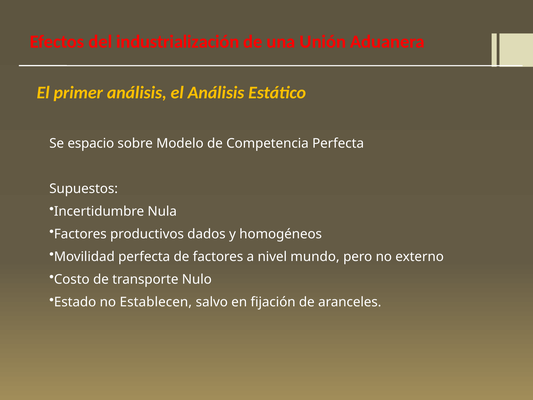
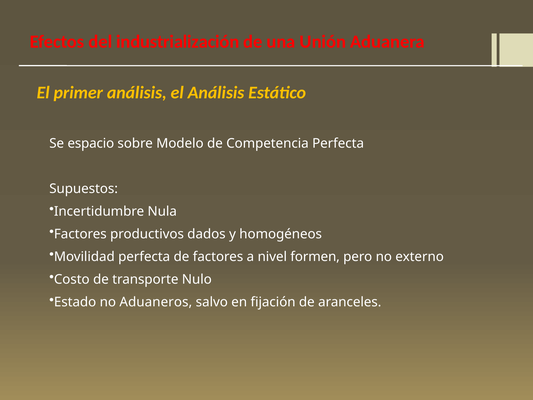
mundo: mundo -> formen
Establecen: Establecen -> Aduaneros
